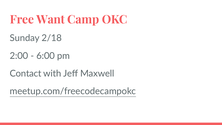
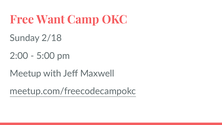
6:00: 6:00 -> 5:00
Contact: Contact -> Meetup
